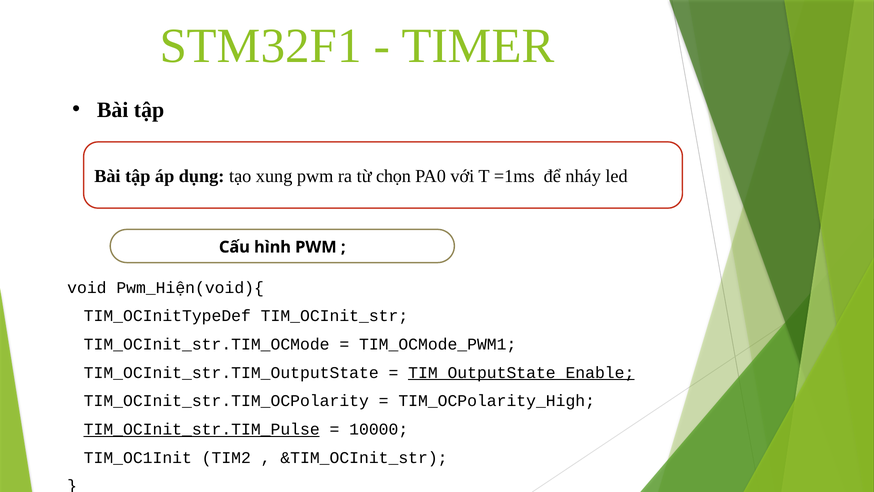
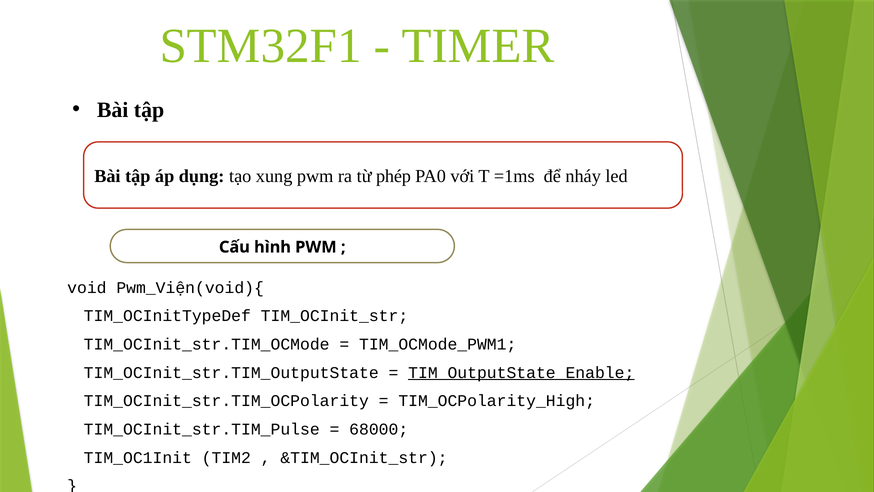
chọn: chọn -> phép
Pwm_Hiện(void){: Pwm_Hiện(void){ -> Pwm_Viện(void){
TIM_OCInit_str.TIM_Pulse underline: present -> none
10000: 10000 -> 68000
